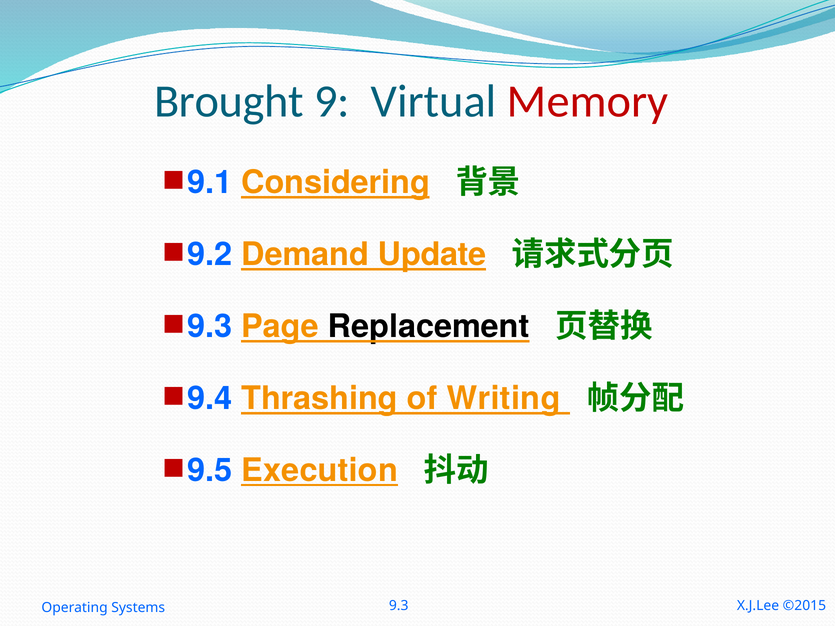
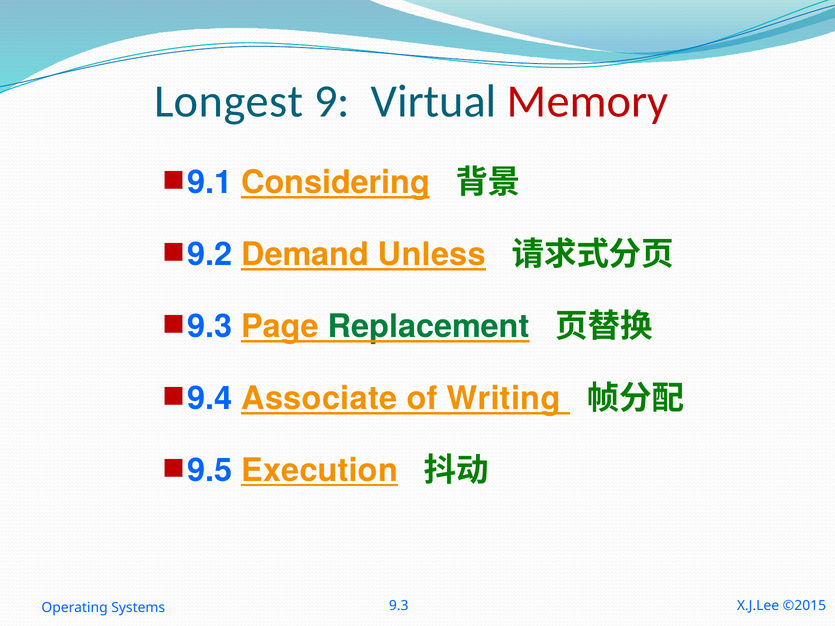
Brought: Brought -> Longest
Update: Update -> Unless
Replacement colour: black -> green
Thrashing: Thrashing -> Associate
